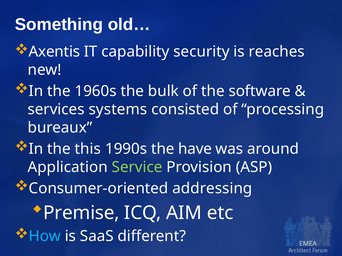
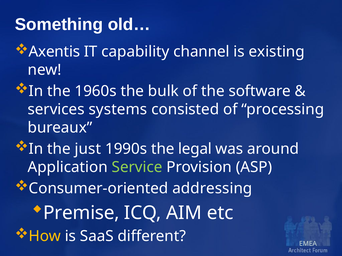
security: security -> channel
reaches: reaches -> existing
this: this -> just
have: have -> legal
How colour: light blue -> yellow
